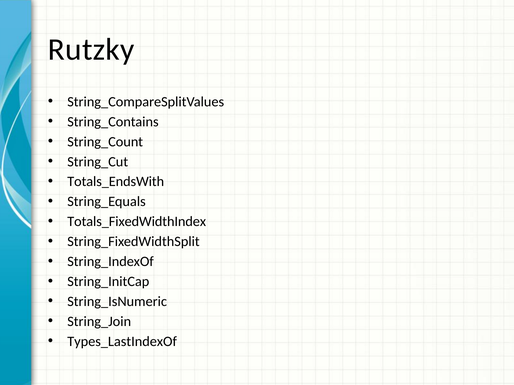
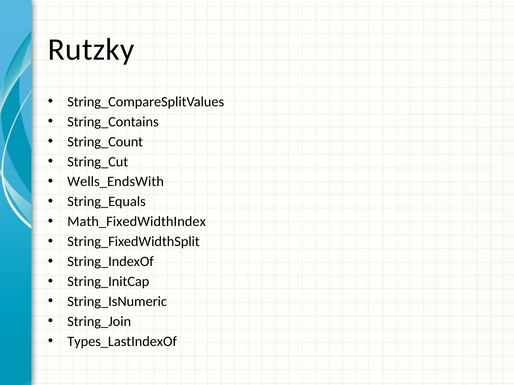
Totals_EndsWith: Totals_EndsWith -> Wells_EndsWith
Totals_FixedWidthIndex: Totals_FixedWidthIndex -> Math_FixedWidthIndex
